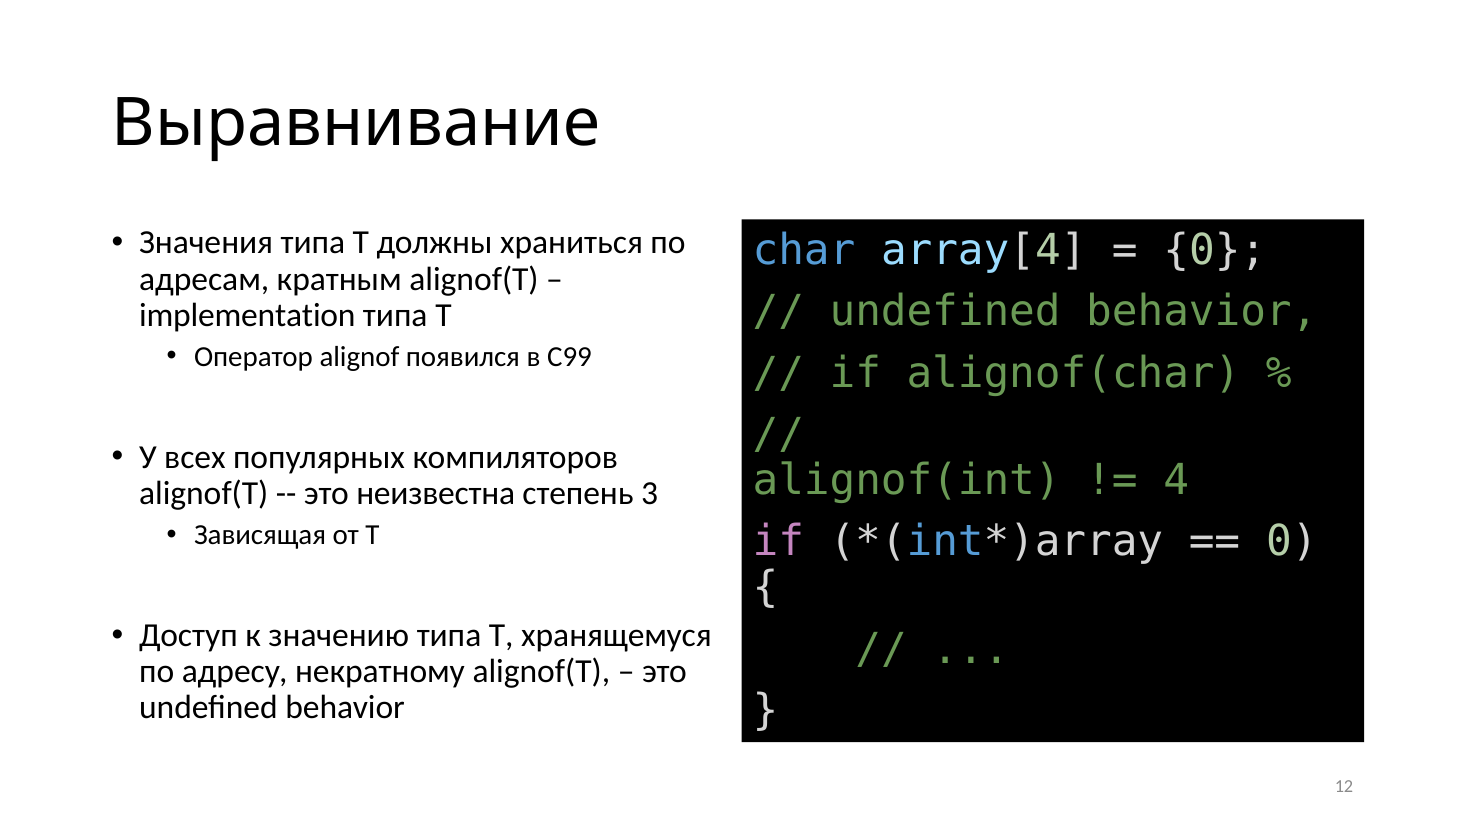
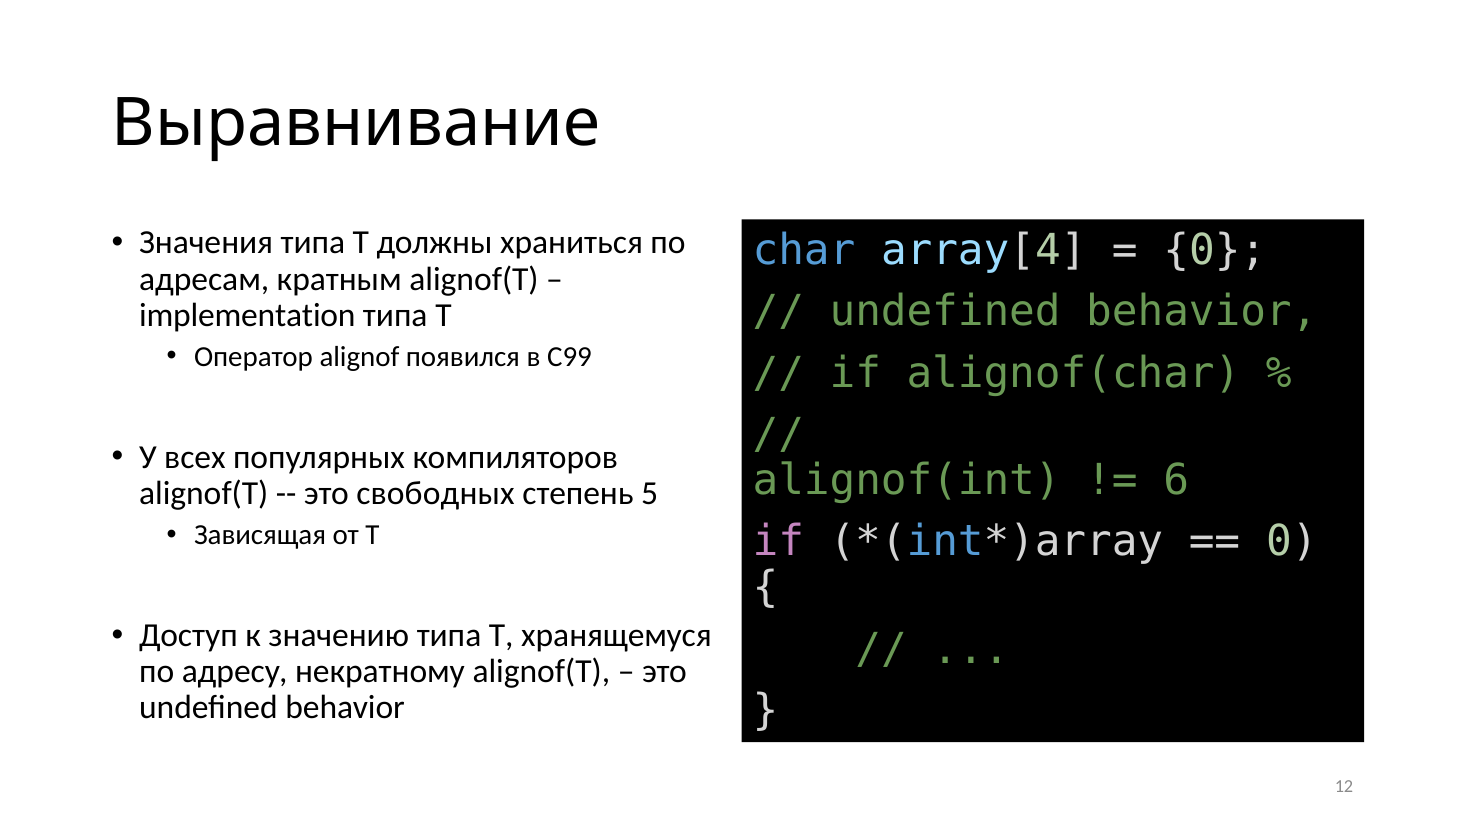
4: 4 -> 6
неизвестна: неизвестна -> свободных
3: 3 -> 5
